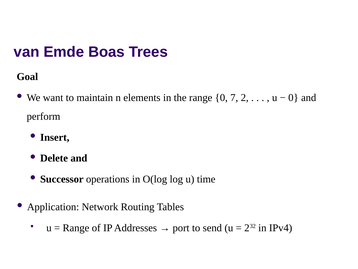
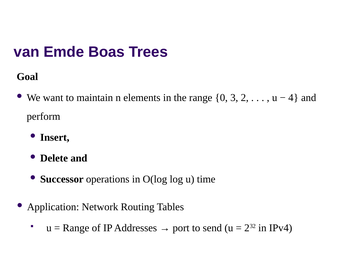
7: 7 -> 3
0 at (293, 97): 0 -> 4
